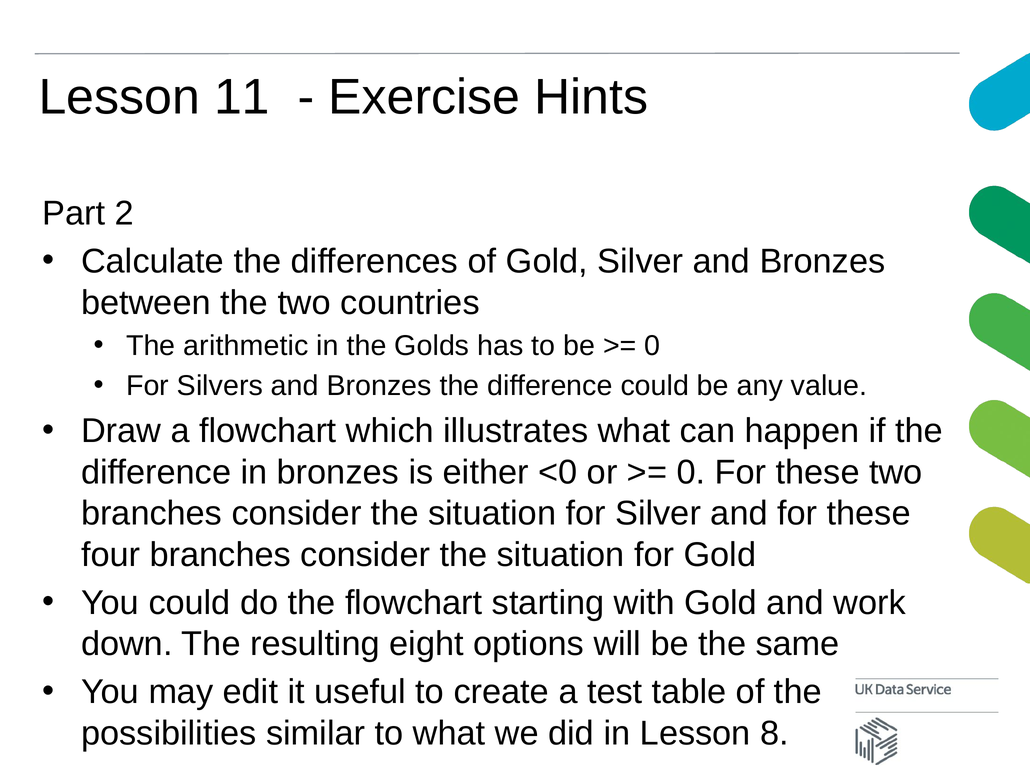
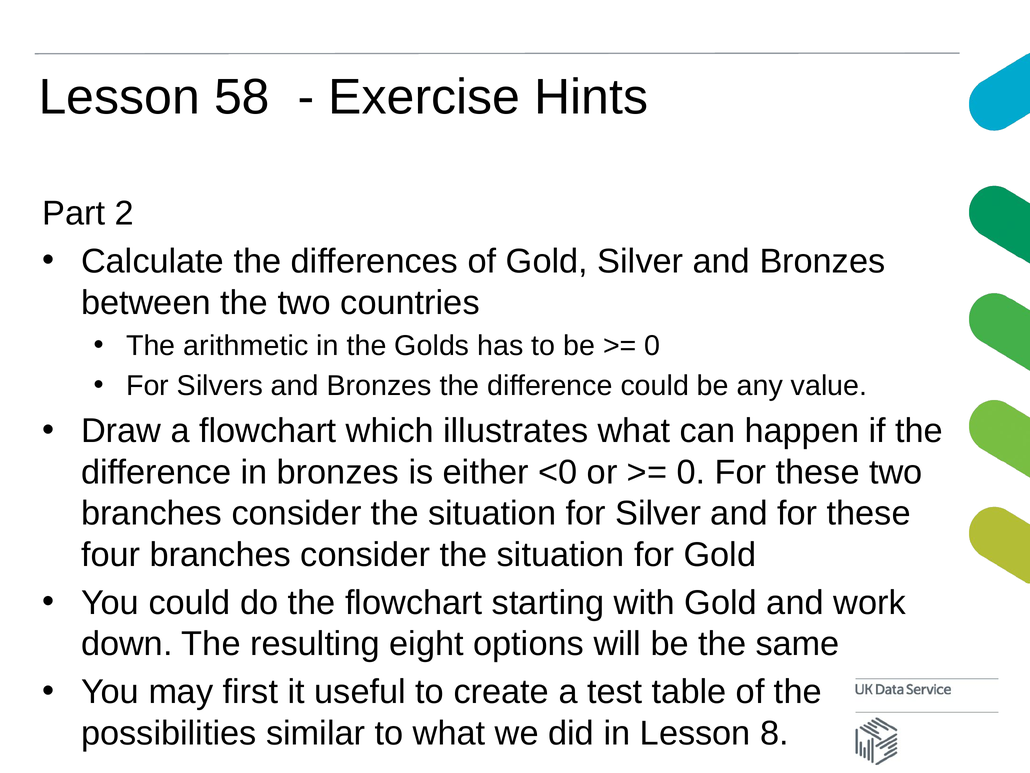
11: 11 -> 58
edit: edit -> first
